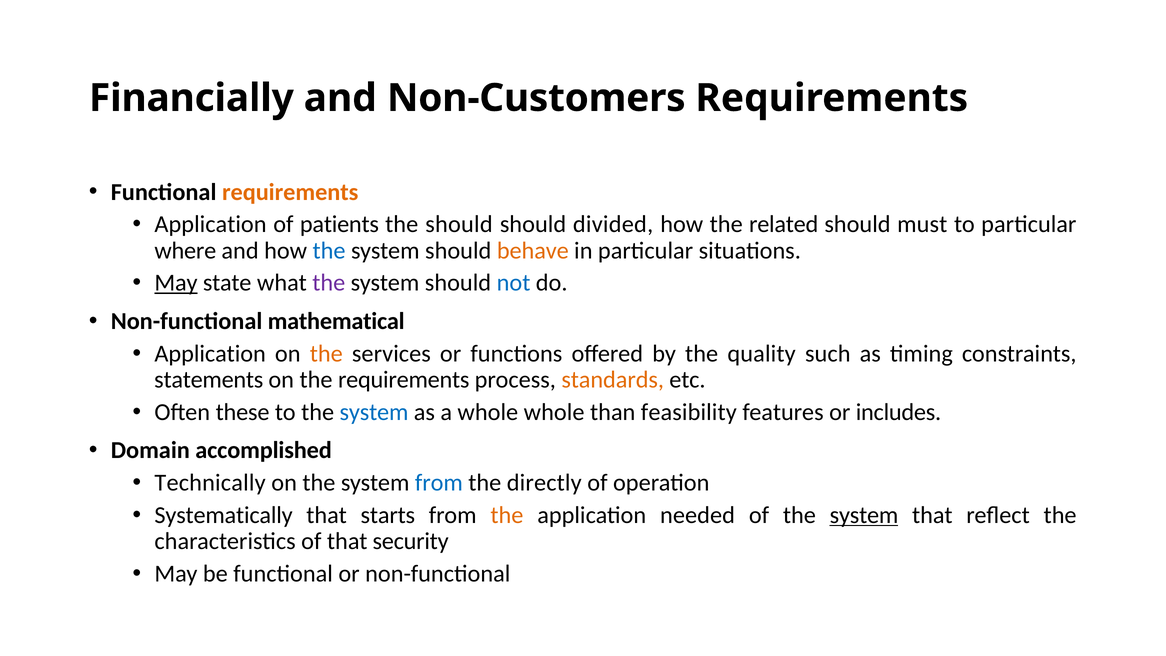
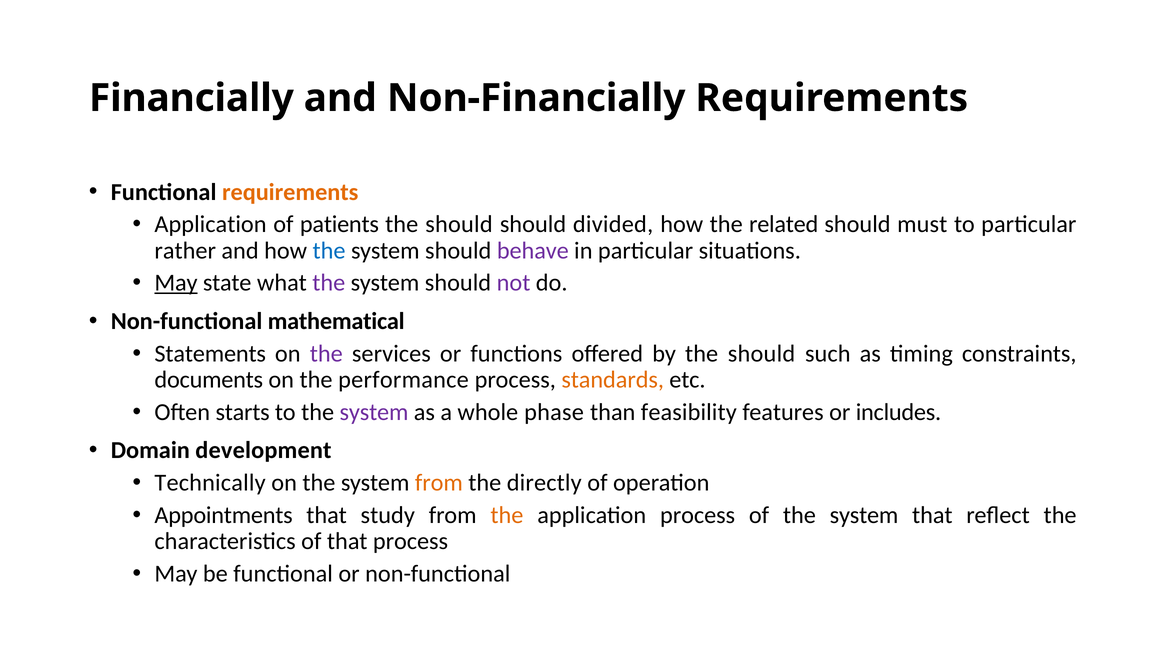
Non-Customers: Non-Customers -> Non-Financially
where: where -> rather
behave colour: orange -> purple
not colour: blue -> purple
Application at (210, 353): Application -> Statements
the at (326, 353) colour: orange -> purple
by the quality: quality -> should
statements: statements -> documents
the requirements: requirements -> performance
these: these -> starts
system at (374, 412) colour: blue -> purple
whole whole: whole -> phase
accomplished: accomplished -> development
from at (439, 483) colour: blue -> orange
Systematically: Systematically -> Appointments
starts: starts -> study
application needed: needed -> process
system at (864, 515) underline: present -> none
that security: security -> process
